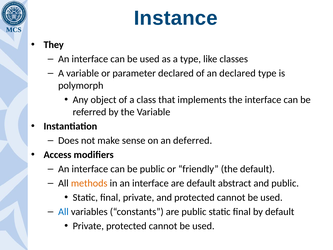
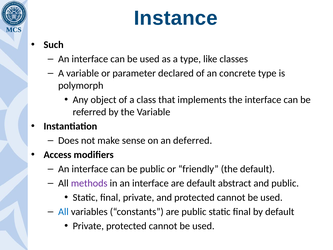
They: They -> Such
an declared: declared -> concrete
methods colour: orange -> purple
